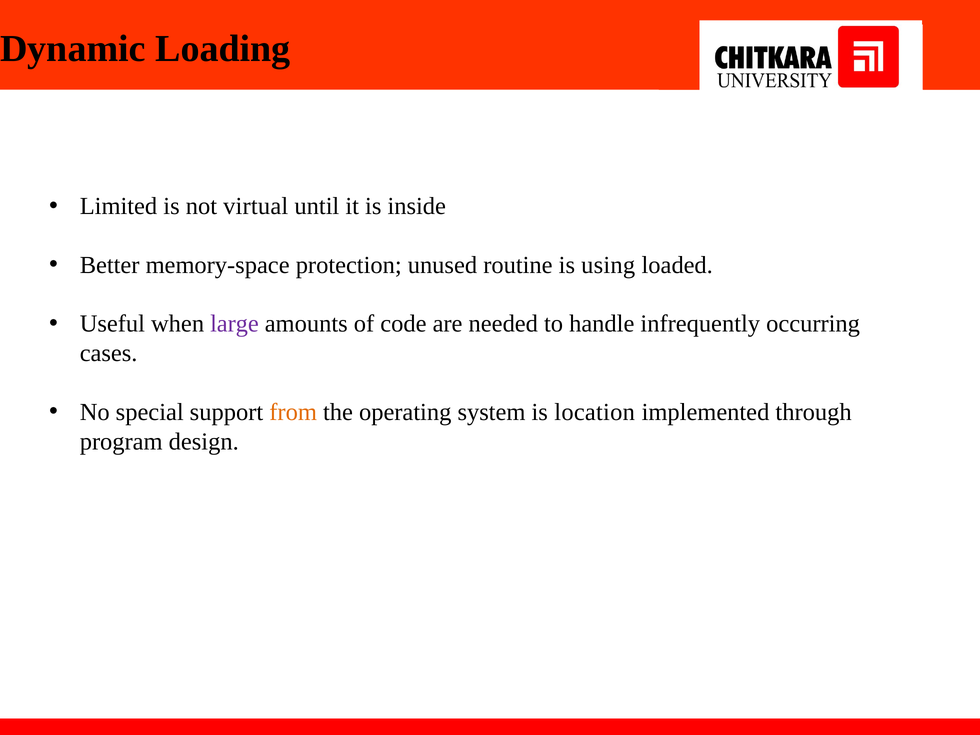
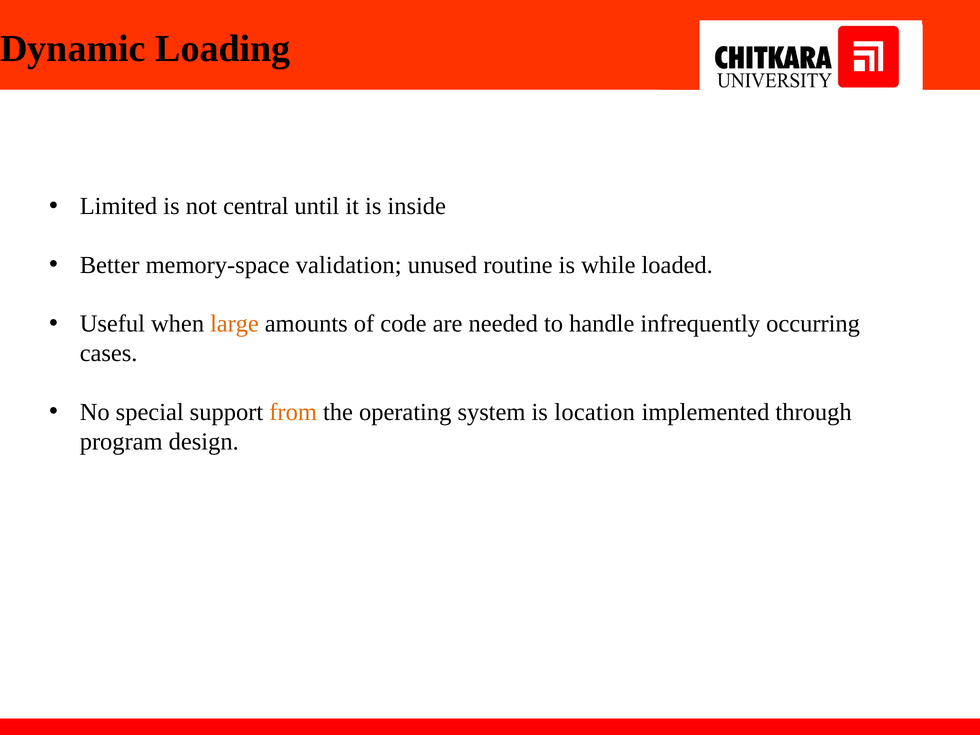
virtual: virtual -> central
protection: protection -> validation
using: using -> while
large colour: purple -> orange
